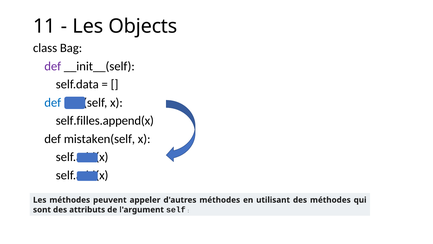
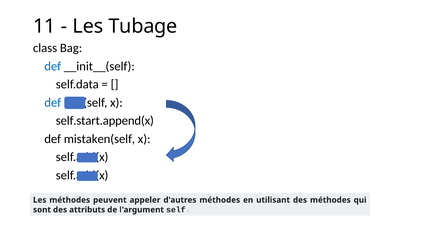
Objects: Objects -> Tubage
def at (53, 66) colour: purple -> blue
self.filles.append(x: self.filles.append(x -> self.start.append(x
